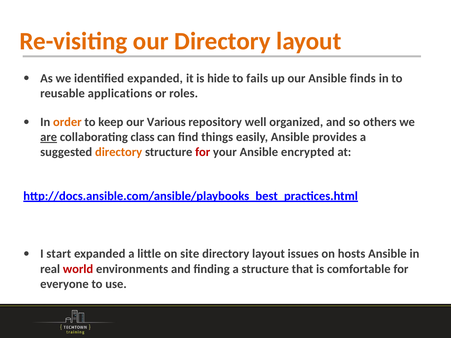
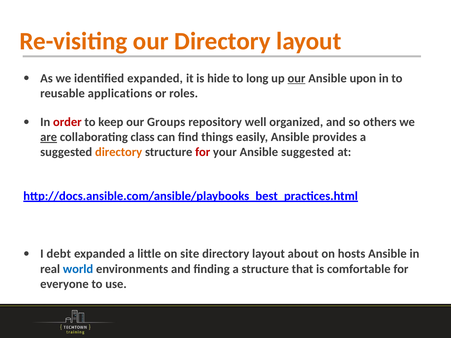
fails: fails -> long
our at (296, 78) underline: none -> present
finds: finds -> upon
order colour: orange -> red
Various: Various -> Groups
Ansible encrypted: encrypted -> suggested
start: start -> debt
issues: issues -> about
world colour: red -> blue
